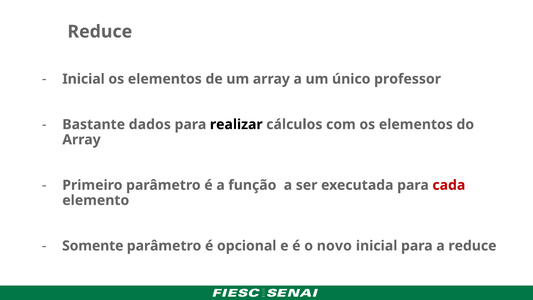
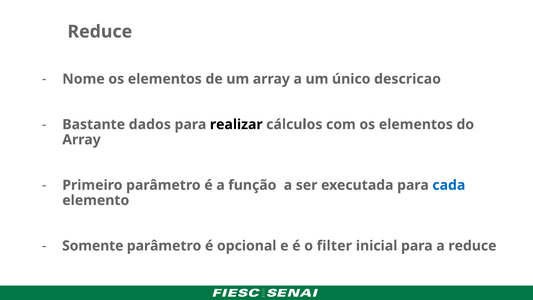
Inicial at (84, 79): Inicial -> Nome
professor: professor -> descricao
cada colour: red -> blue
novo: novo -> filter
